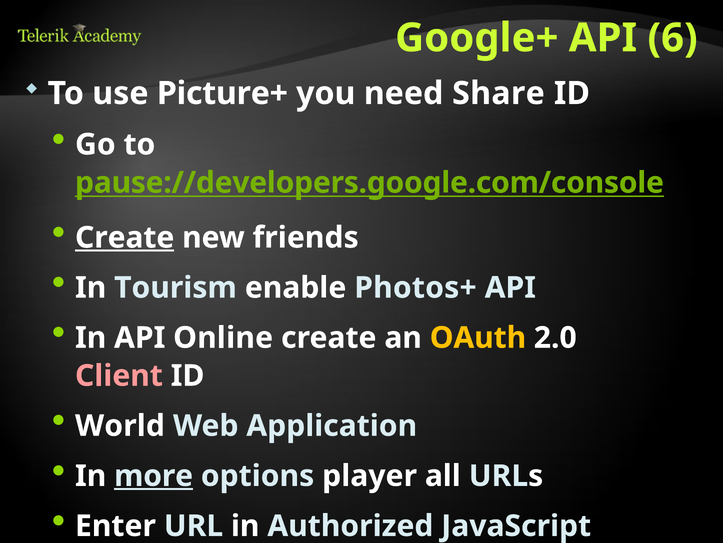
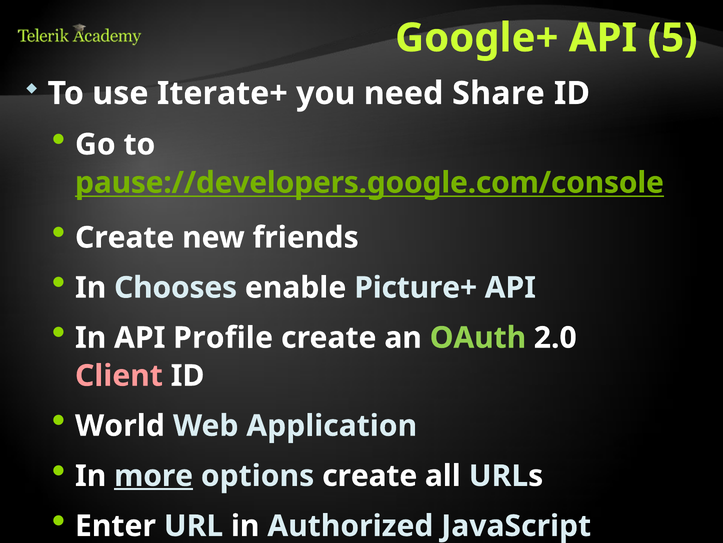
6: 6 -> 5
Picture+: Picture+ -> Iterate+
Create at (125, 237) underline: present -> none
Tourism: Tourism -> Chooses
Photos+: Photos+ -> Picture+
Online: Online -> Profile
OAuth colour: yellow -> light green
options player: player -> create
